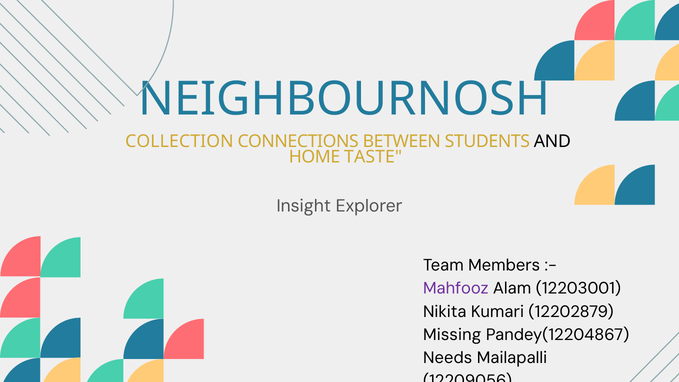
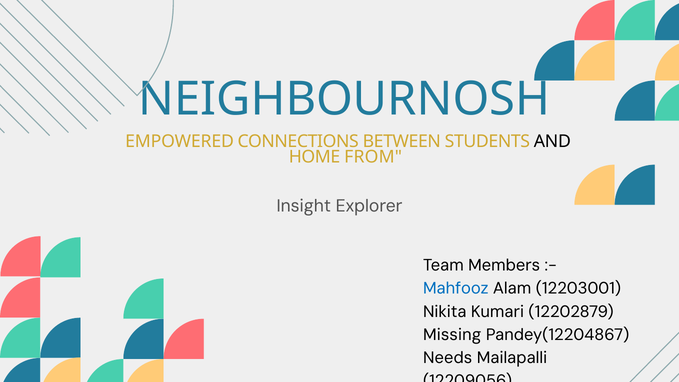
COLLECTION: COLLECTION -> EMPOWERED
TASTE: TASTE -> FROM
Mahfooz colour: purple -> blue
